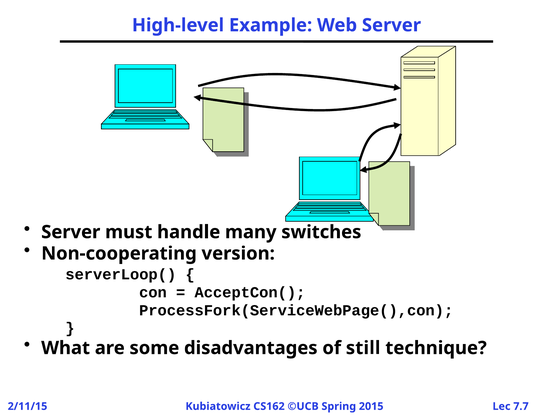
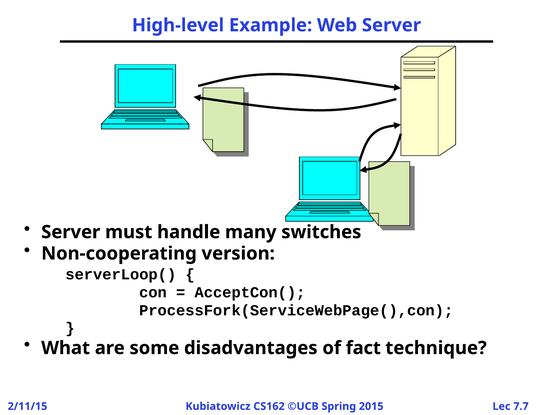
still: still -> fact
